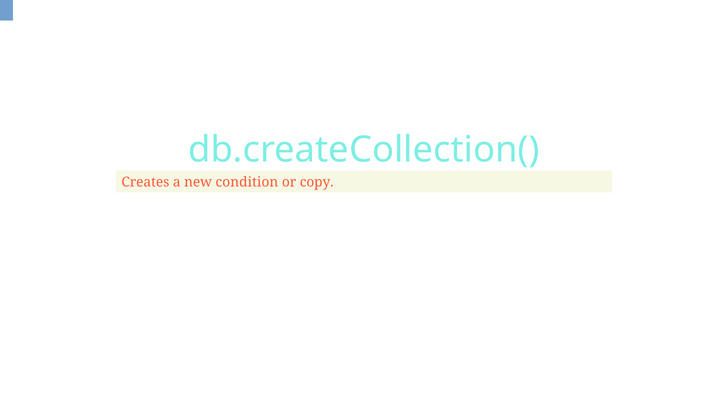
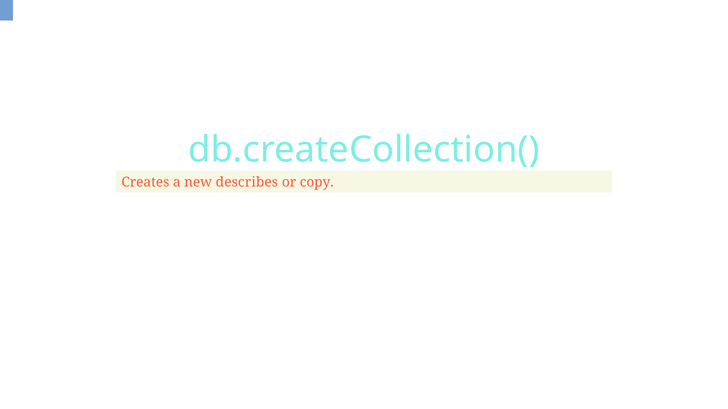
condition: condition -> describes
